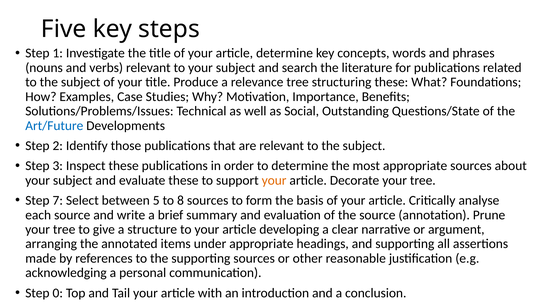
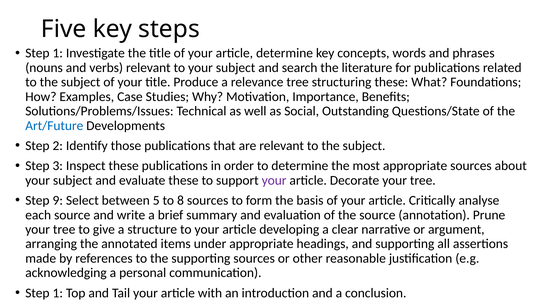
your at (274, 180) colour: orange -> purple
7: 7 -> 9
0 at (58, 293): 0 -> 1
